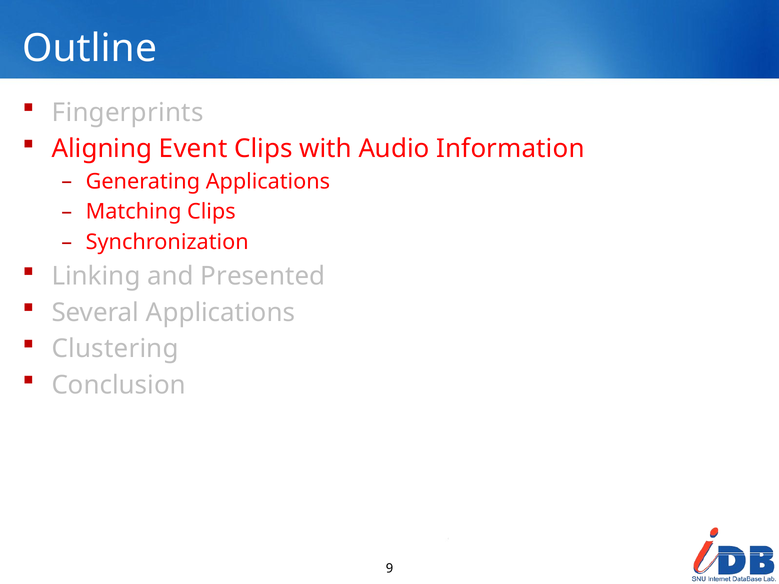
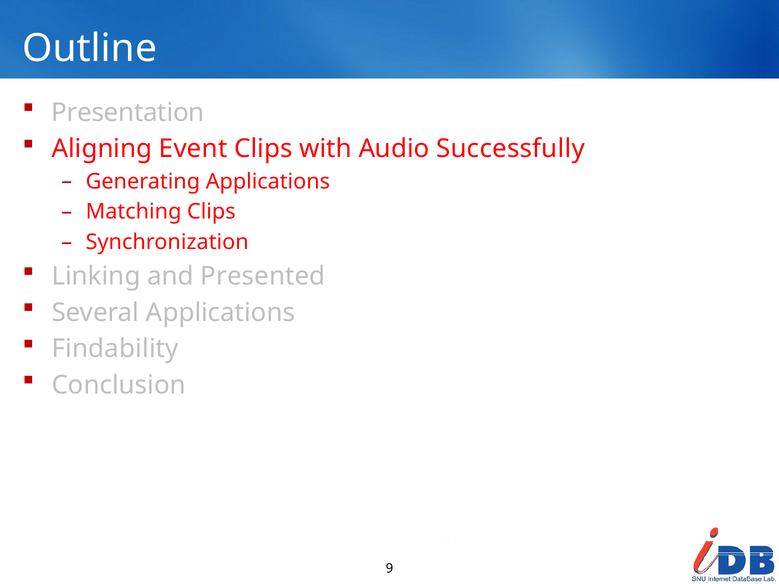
Fingerprints: Fingerprints -> Presentation
Information: Information -> Successfully
Clustering: Clustering -> Findability
